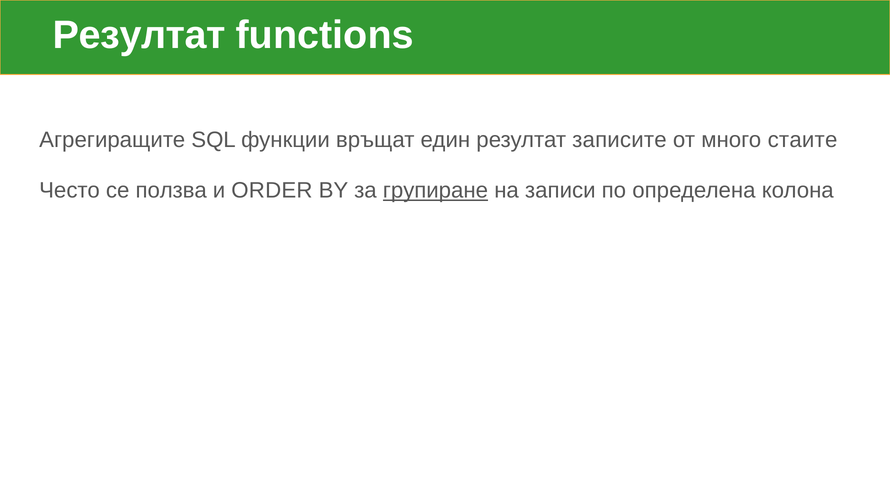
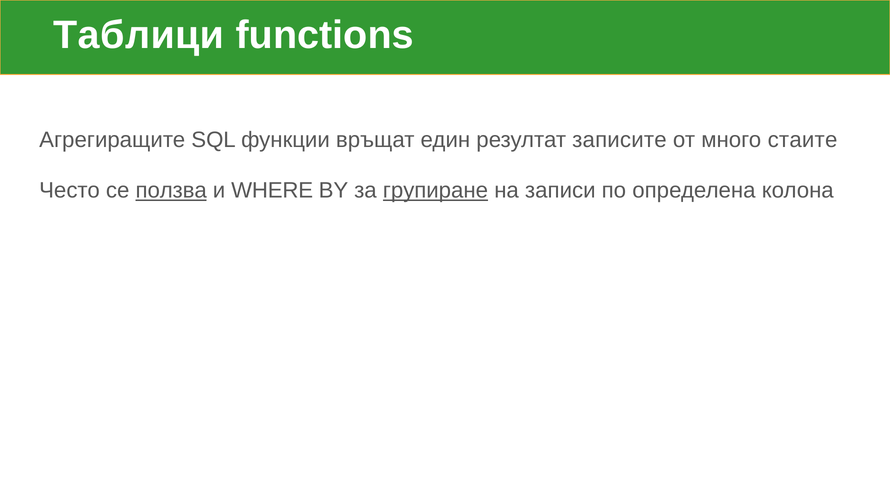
Резултат at (139, 35): Резултат -> Таблици
ползва underline: none -> present
ORDER: ORDER -> WHERE
